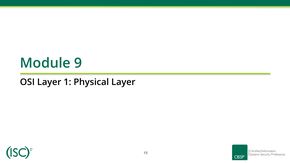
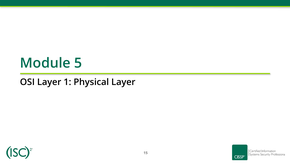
9: 9 -> 5
